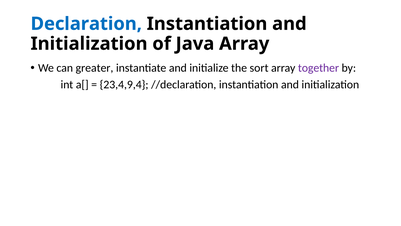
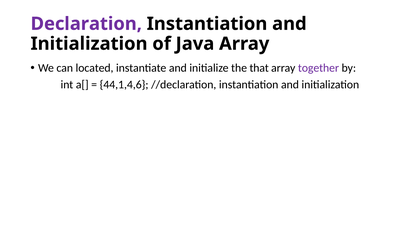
Declaration colour: blue -> purple
greater: greater -> located
sort: sort -> that
23,4,9,4: 23,4,9,4 -> 44,1,4,6
